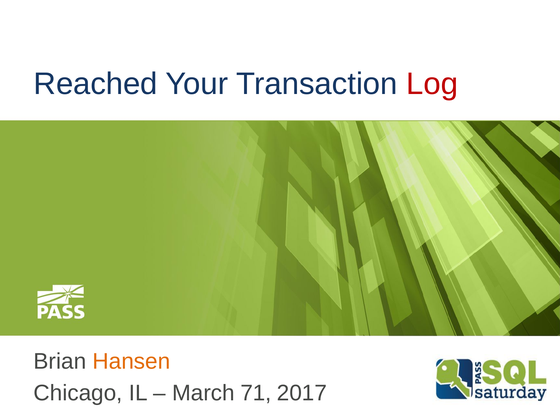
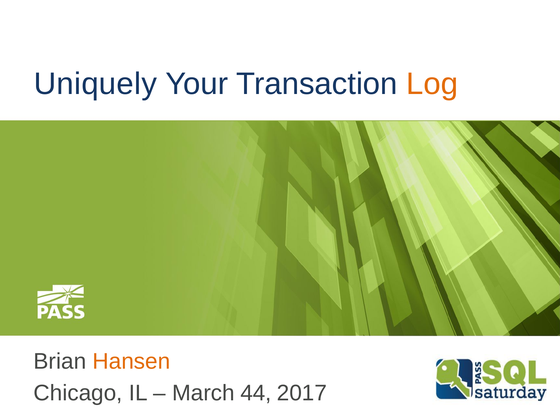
Reached: Reached -> Uniquely
Log colour: red -> orange
71: 71 -> 44
